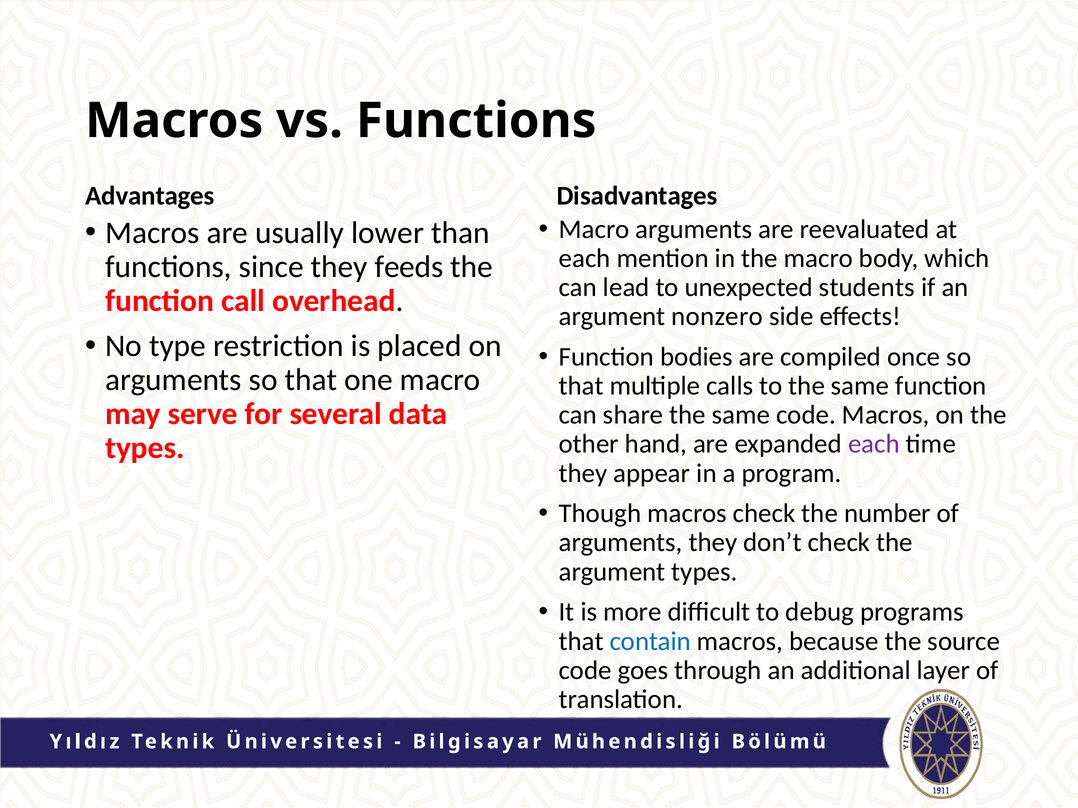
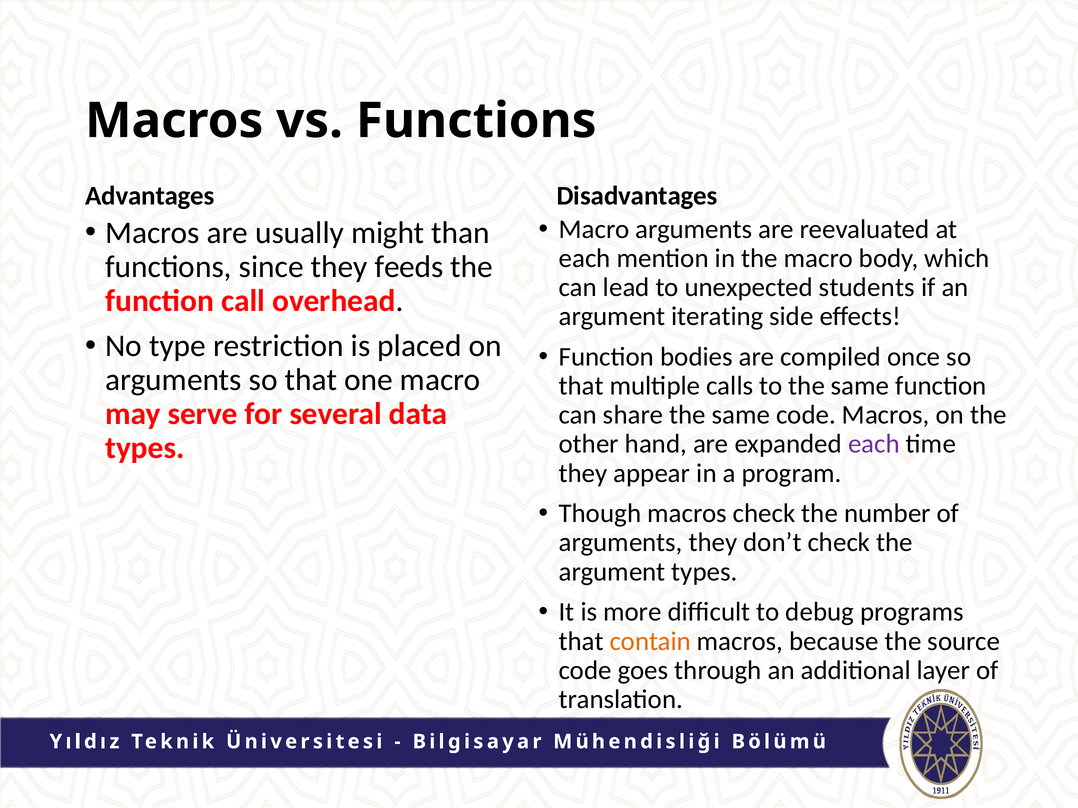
lower: lower -> might
nonzero: nonzero -> iterating
contain colour: blue -> orange
